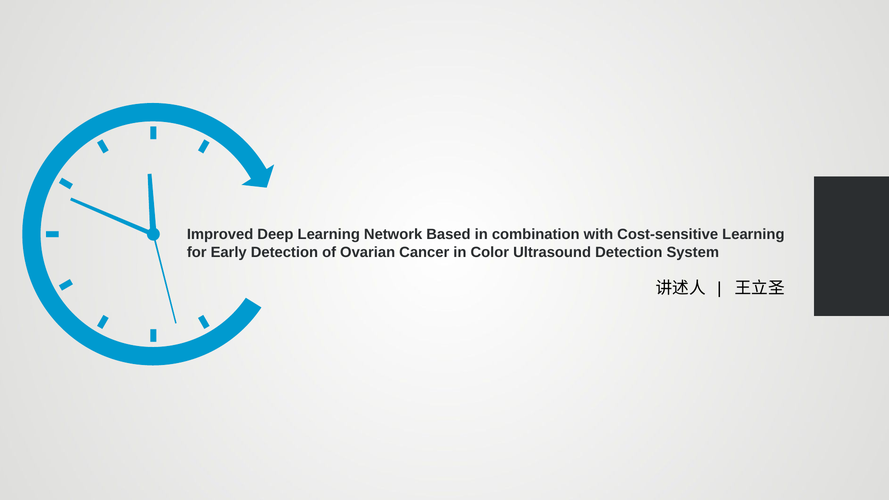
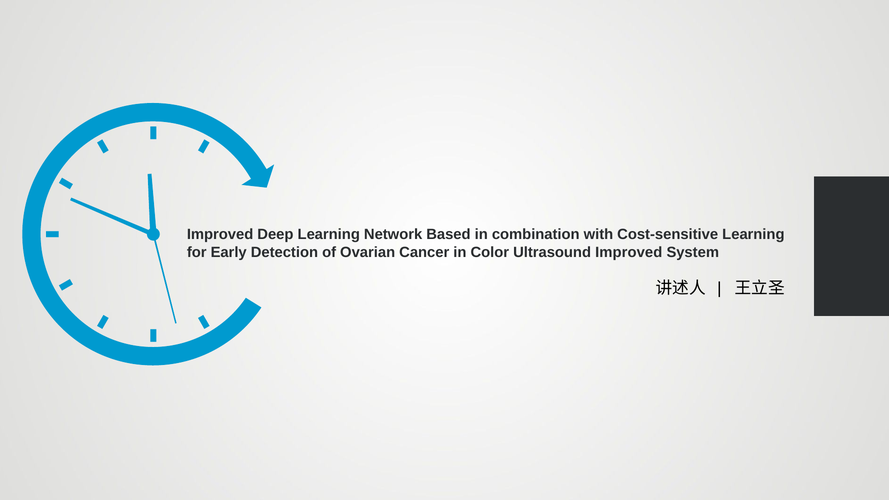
Ultrasound Detection: Detection -> Improved
